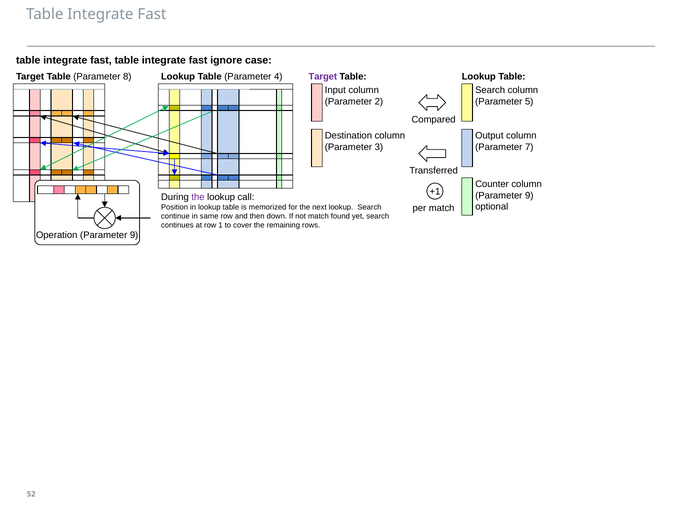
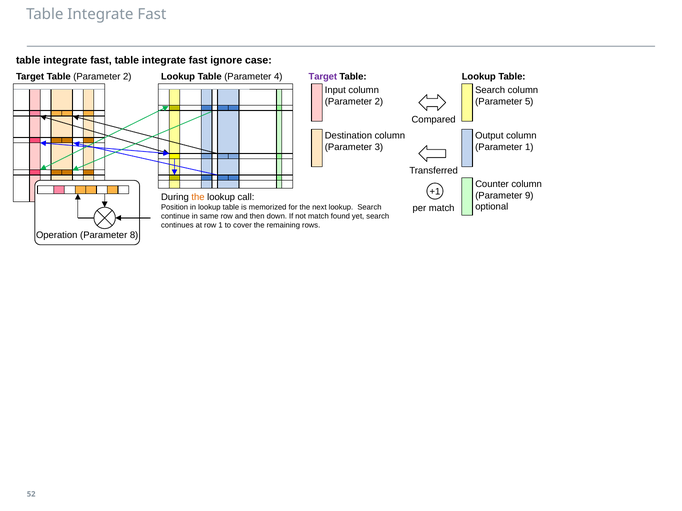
Table Parameter 8: 8 -> 2
Parameter 7: 7 -> 1
the at (198, 197) colour: purple -> orange
Operation Parameter 9: 9 -> 8
